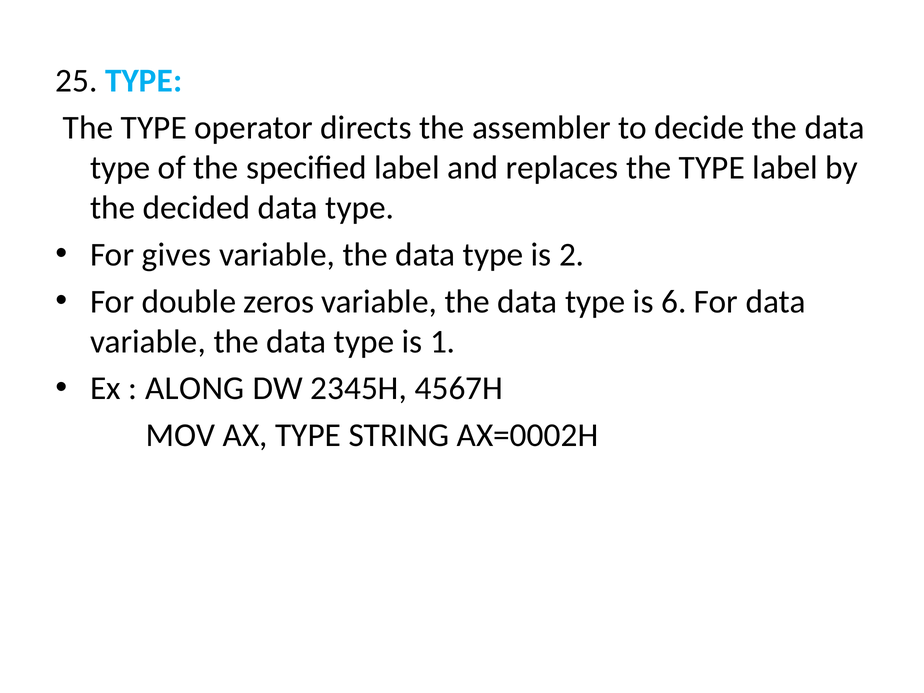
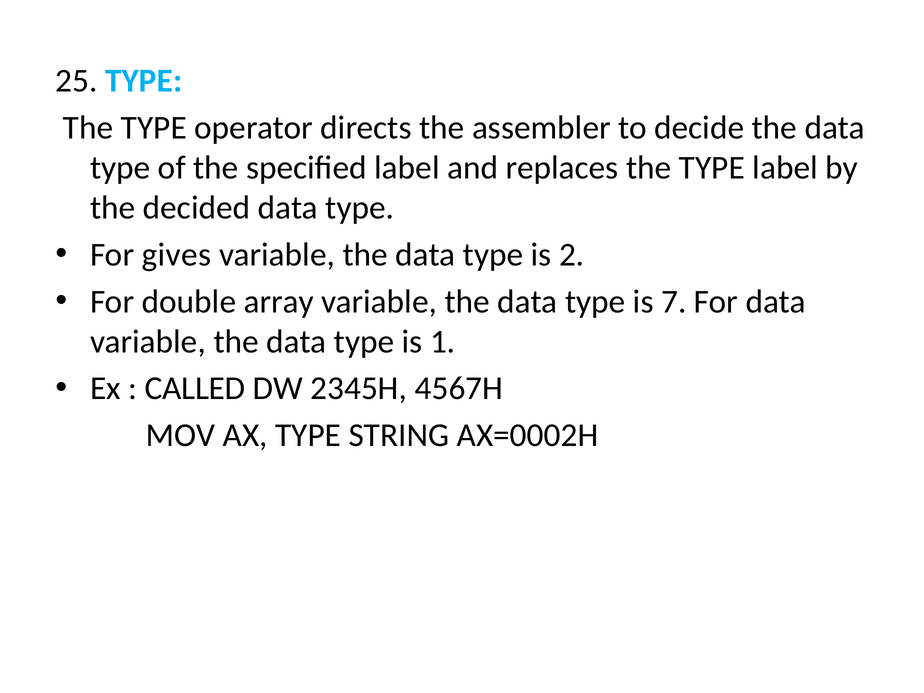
zeros: zeros -> array
6: 6 -> 7
ALONG: ALONG -> CALLED
